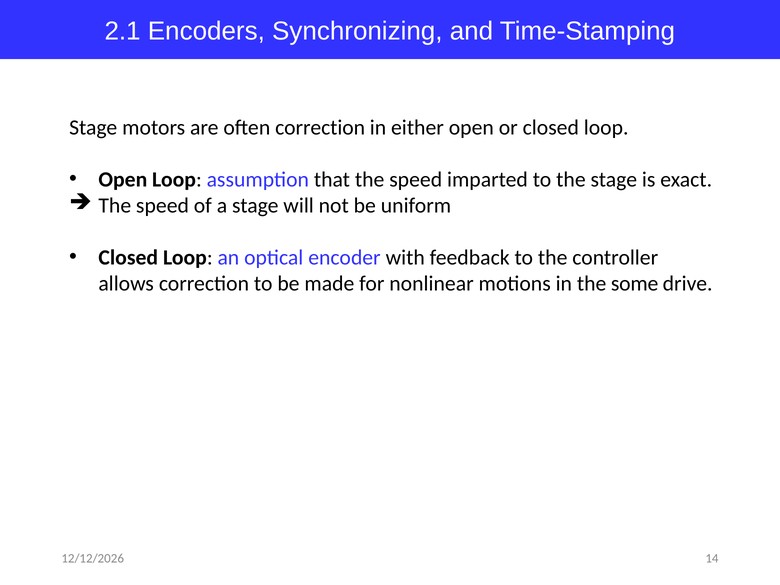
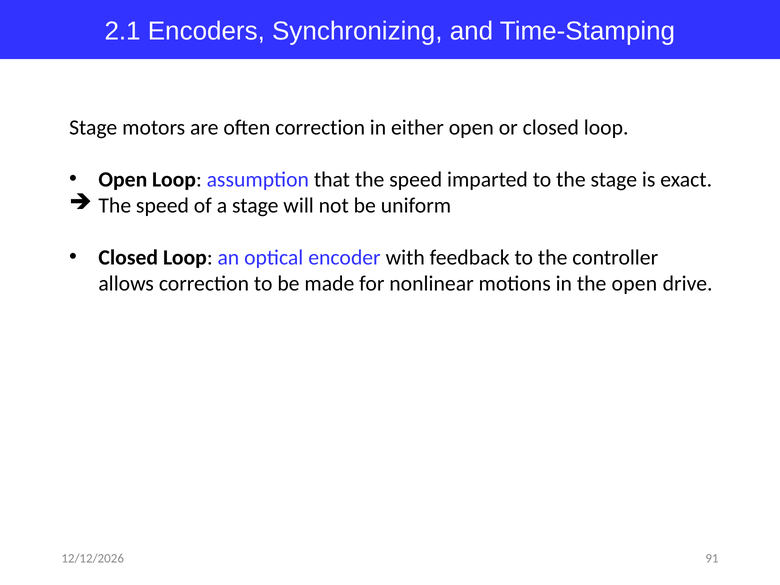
the some: some -> open
14: 14 -> 91
